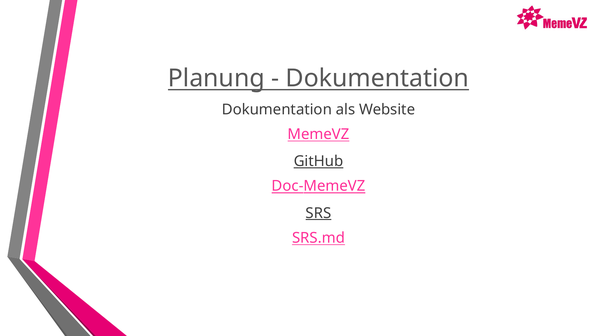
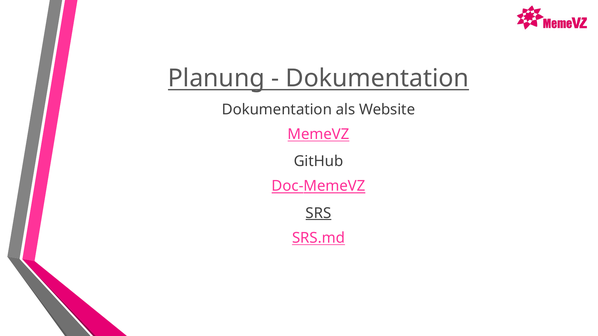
GitHub underline: present -> none
